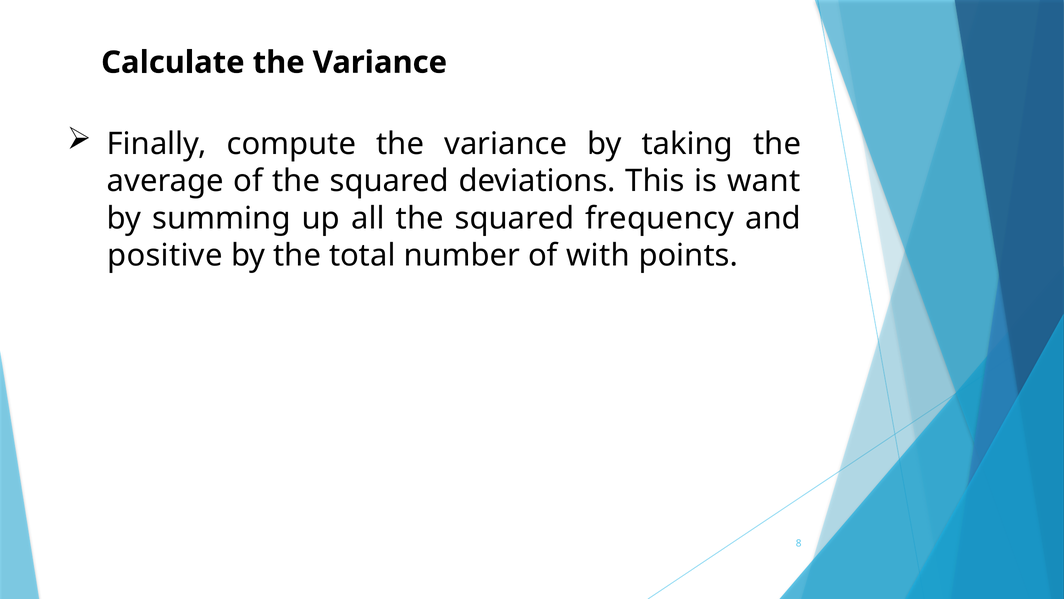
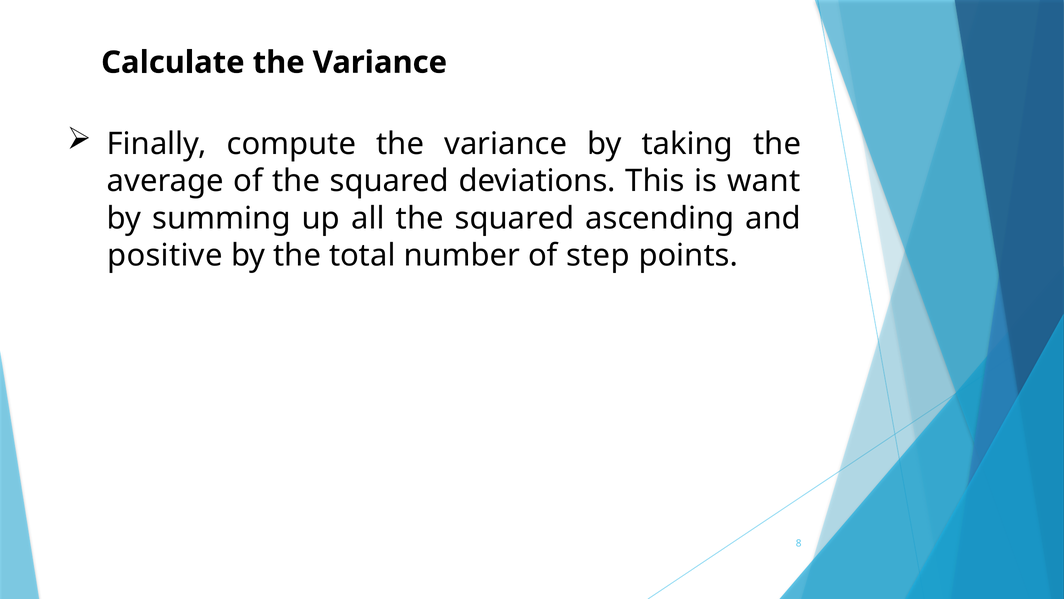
frequency: frequency -> ascending
with: with -> step
